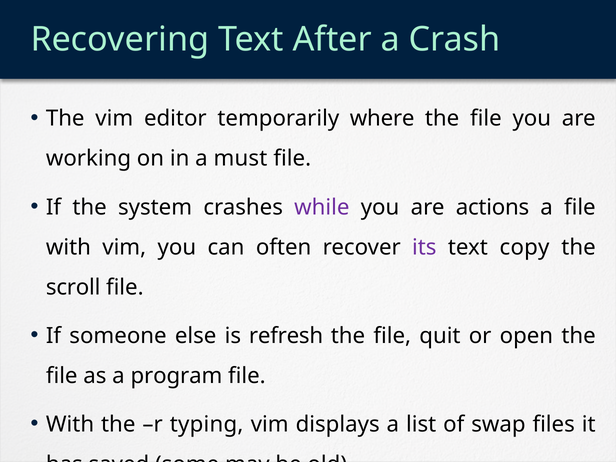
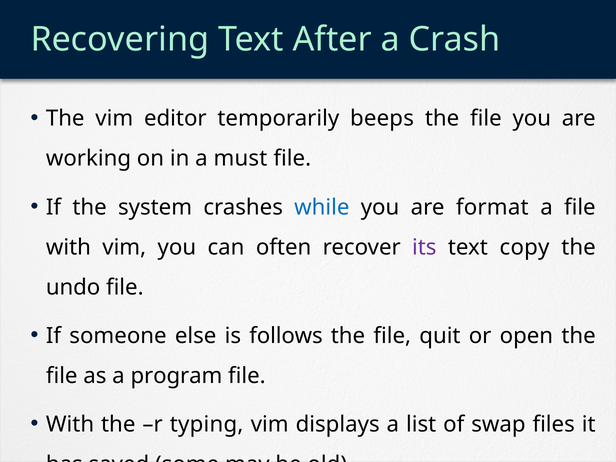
where: where -> beeps
while colour: purple -> blue
actions: actions -> format
scroll: scroll -> undo
refresh: refresh -> follows
